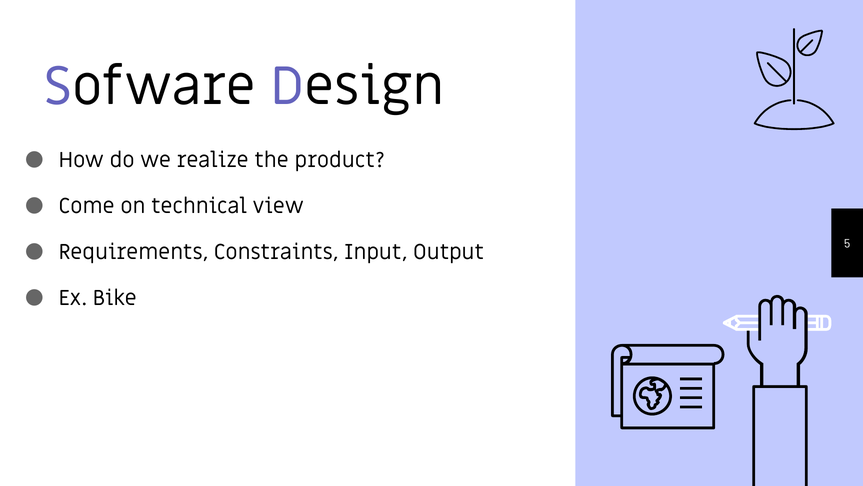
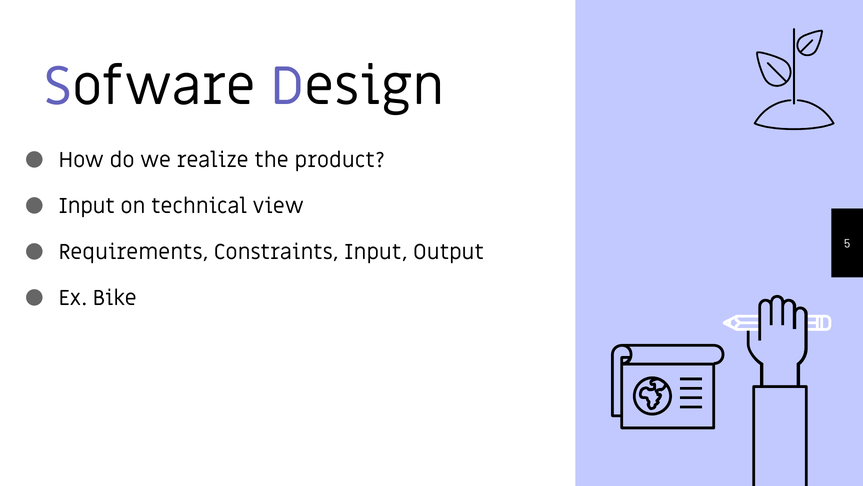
Come at (87, 206): Come -> Input
